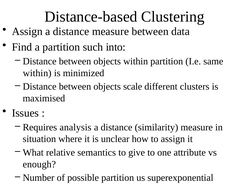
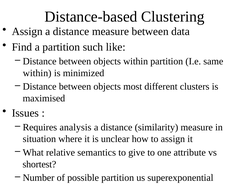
into: into -> like
scale: scale -> most
enough: enough -> shortest
